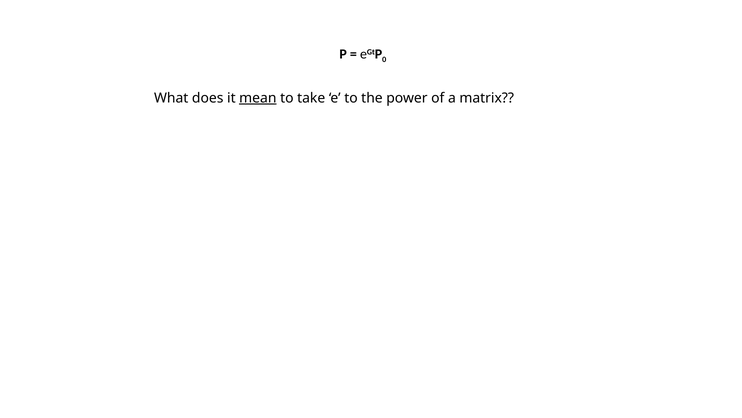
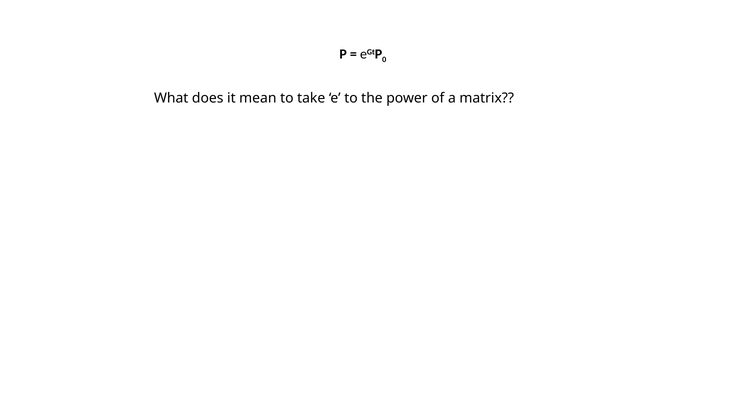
mean underline: present -> none
